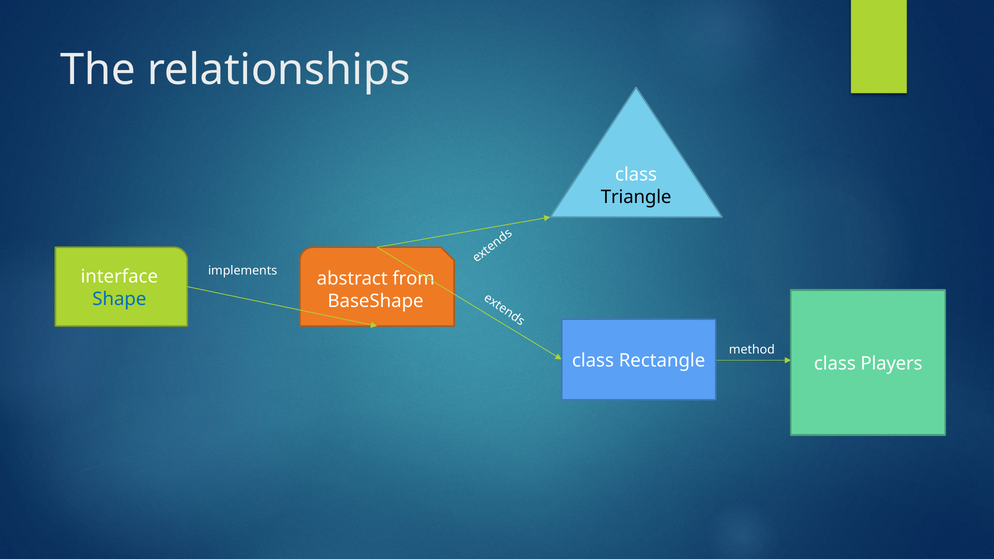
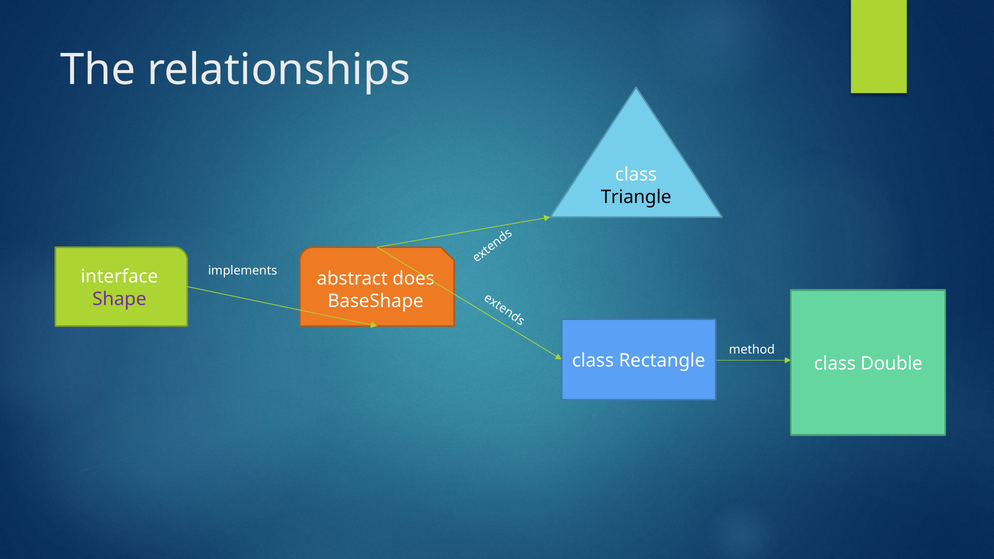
from: from -> does
Shape colour: blue -> purple
Players: Players -> Double
